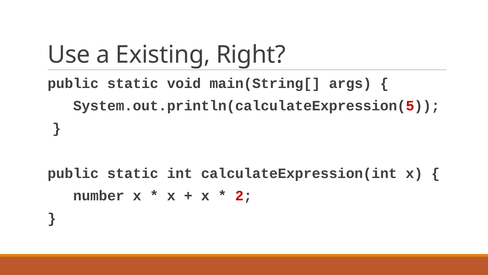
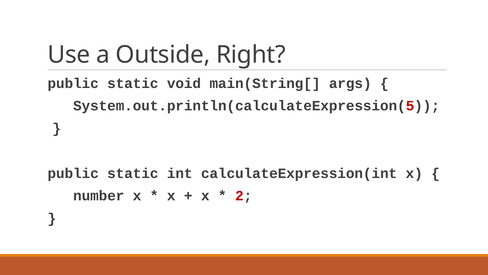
Existing: Existing -> Outside
